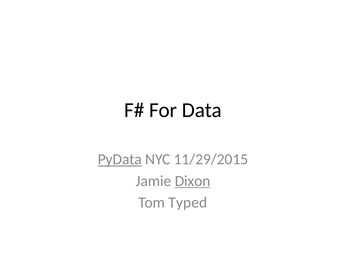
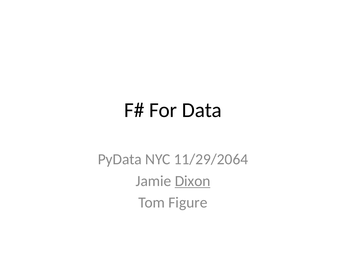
PyData underline: present -> none
11/29/2015: 11/29/2015 -> 11/29/2064
Typed: Typed -> Figure
